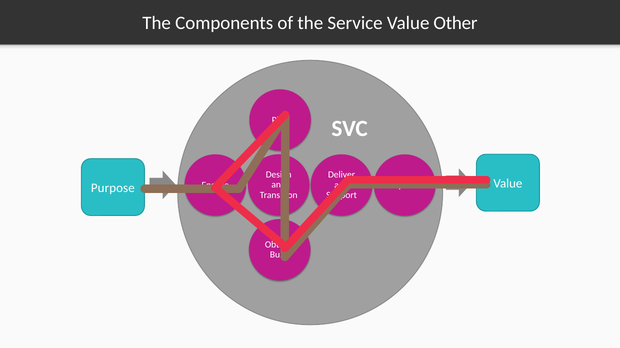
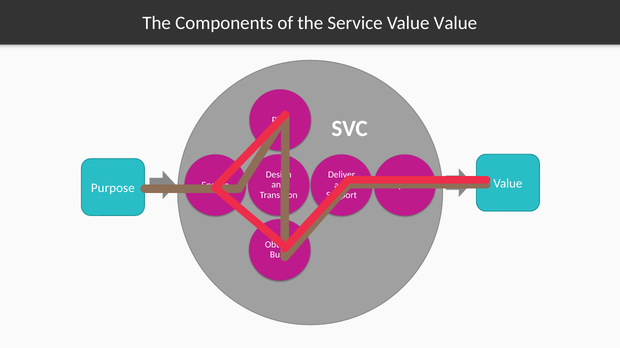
Value Other: Other -> Value
